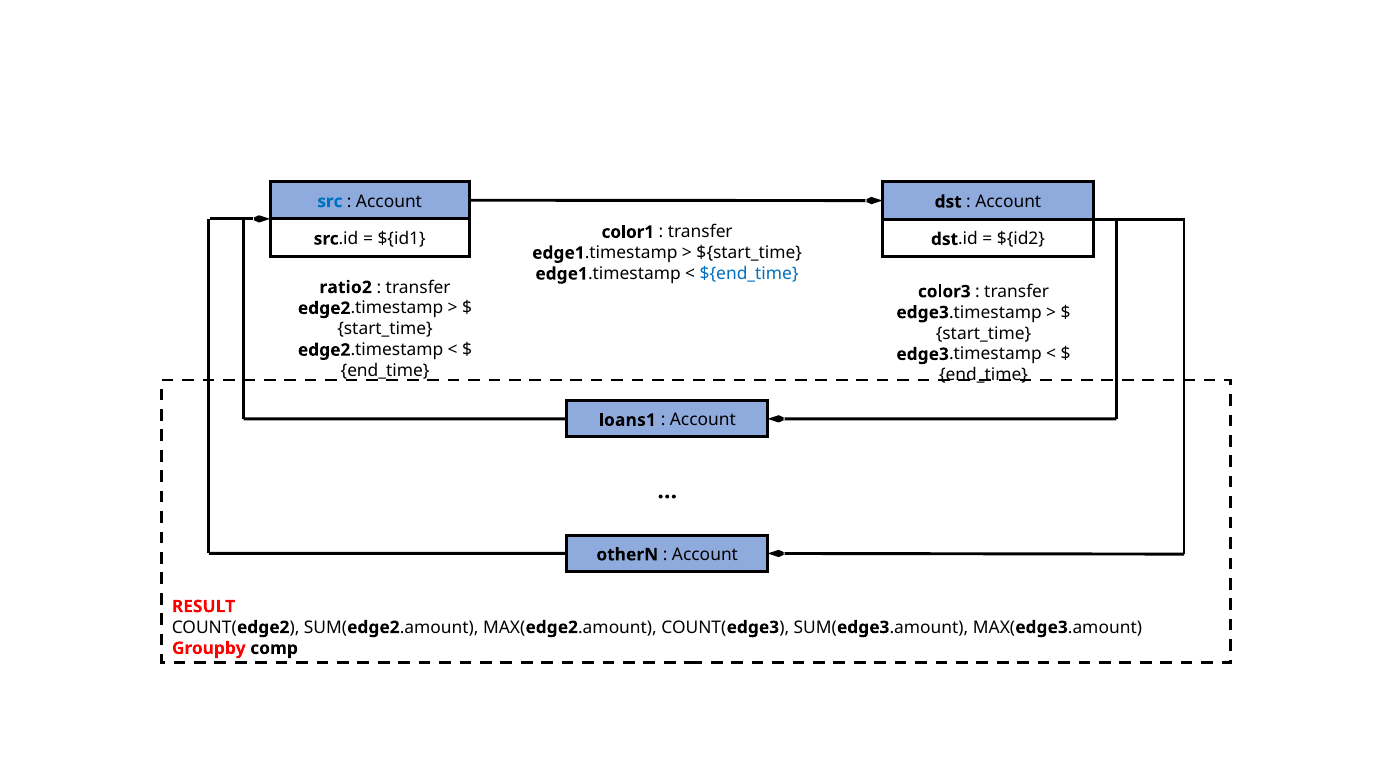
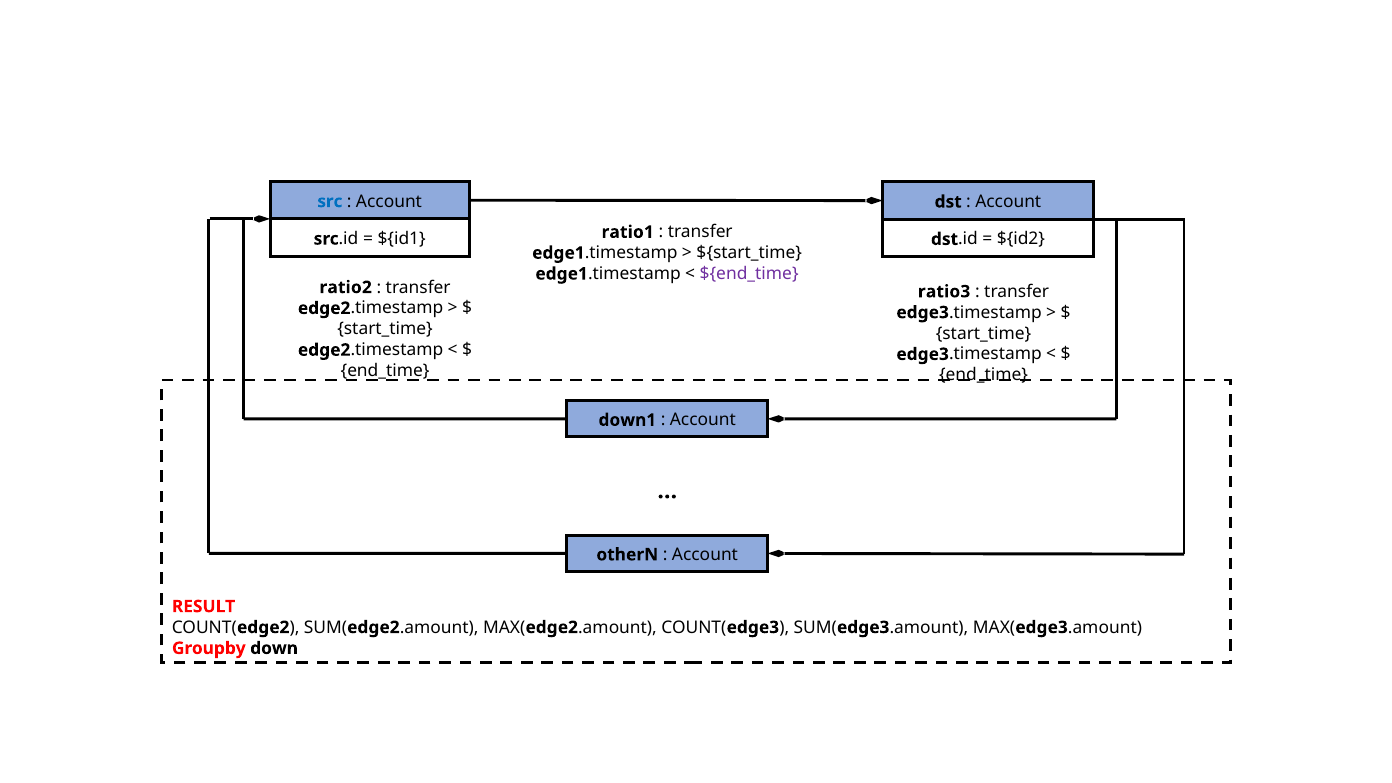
color1: color1 -> ratio1
${end_time colour: blue -> purple
color3: color3 -> ratio3
loans1: loans1 -> down1
comp: comp -> down
